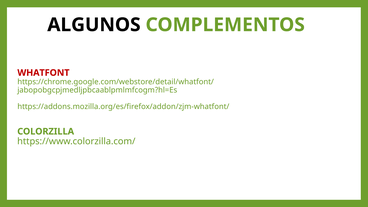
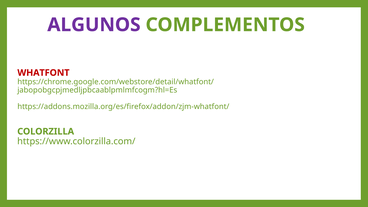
ALGUNOS colour: black -> purple
